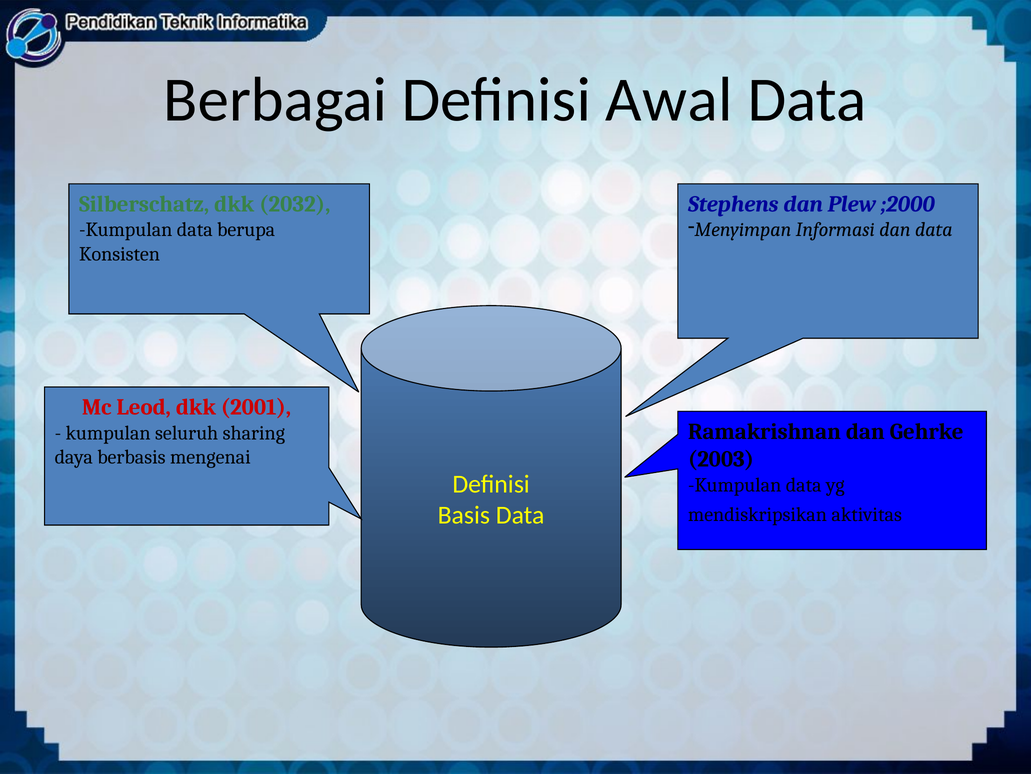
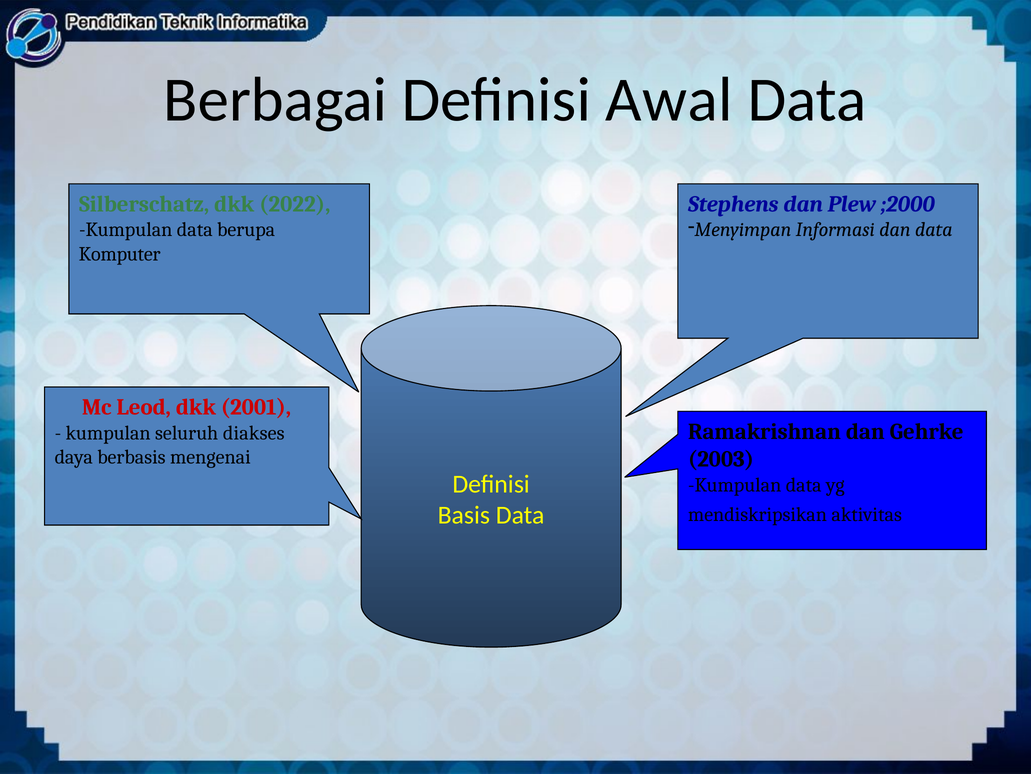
2032: 2032 -> 2022
Konsisten: Konsisten -> Komputer
sharing: sharing -> diakses
